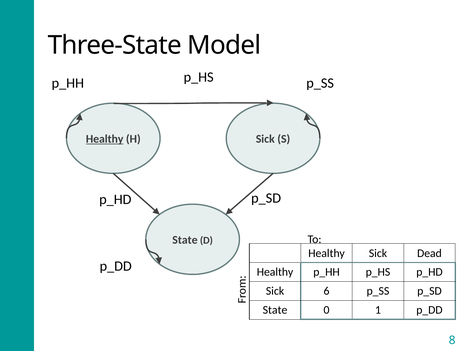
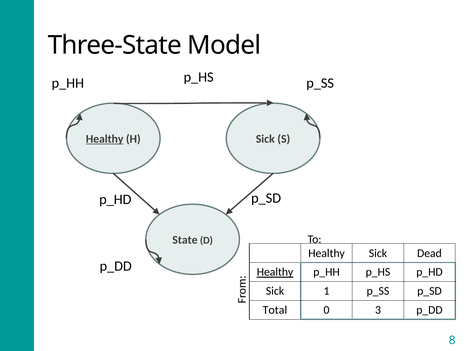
Healthy at (275, 272) underline: none -> present
6: 6 -> 1
State at (275, 310): State -> Total
1: 1 -> 3
